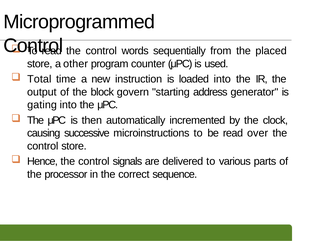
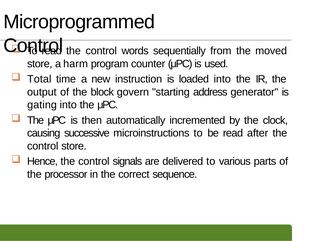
placed: placed -> moved
other: other -> harm
over: over -> after
